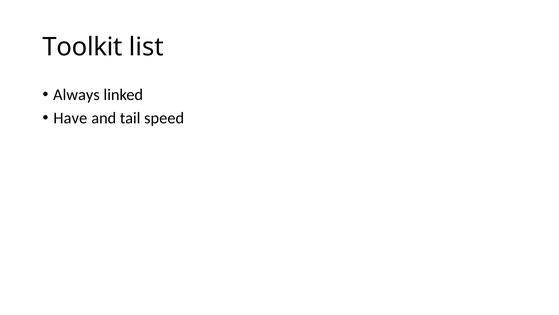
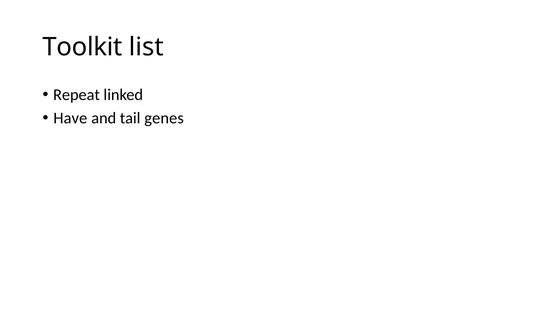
Always: Always -> Repeat
speed: speed -> genes
